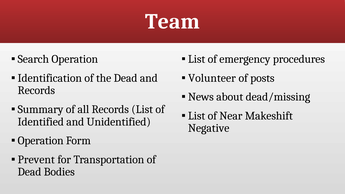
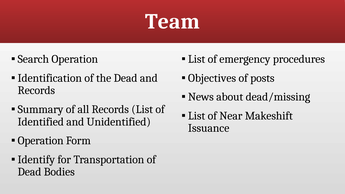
Volunteer: Volunteer -> Objectives
Negative: Negative -> Issuance
Prevent: Prevent -> Identify
